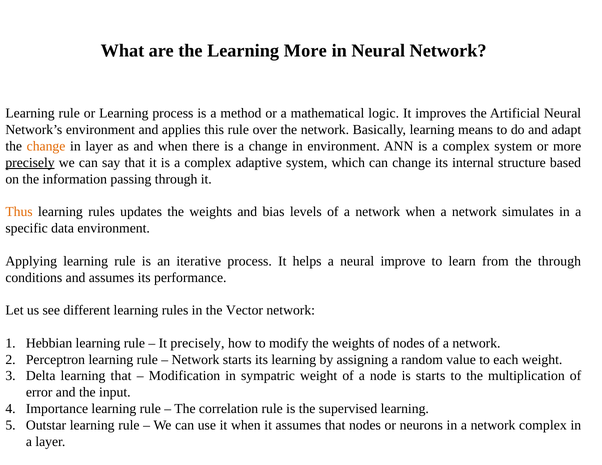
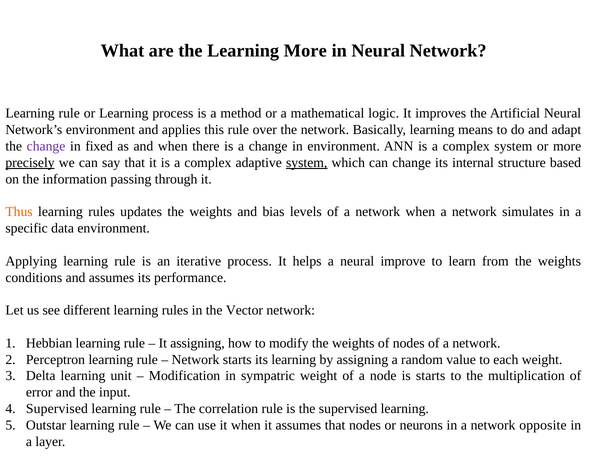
change at (46, 146) colour: orange -> purple
in layer: layer -> fixed
system at (307, 163) underline: none -> present
from the through: through -> weights
It precisely: precisely -> assigning
learning that: that -> unit
Importance at (57, 409): Importance -> Supervised
network complex: complex -> opposite
